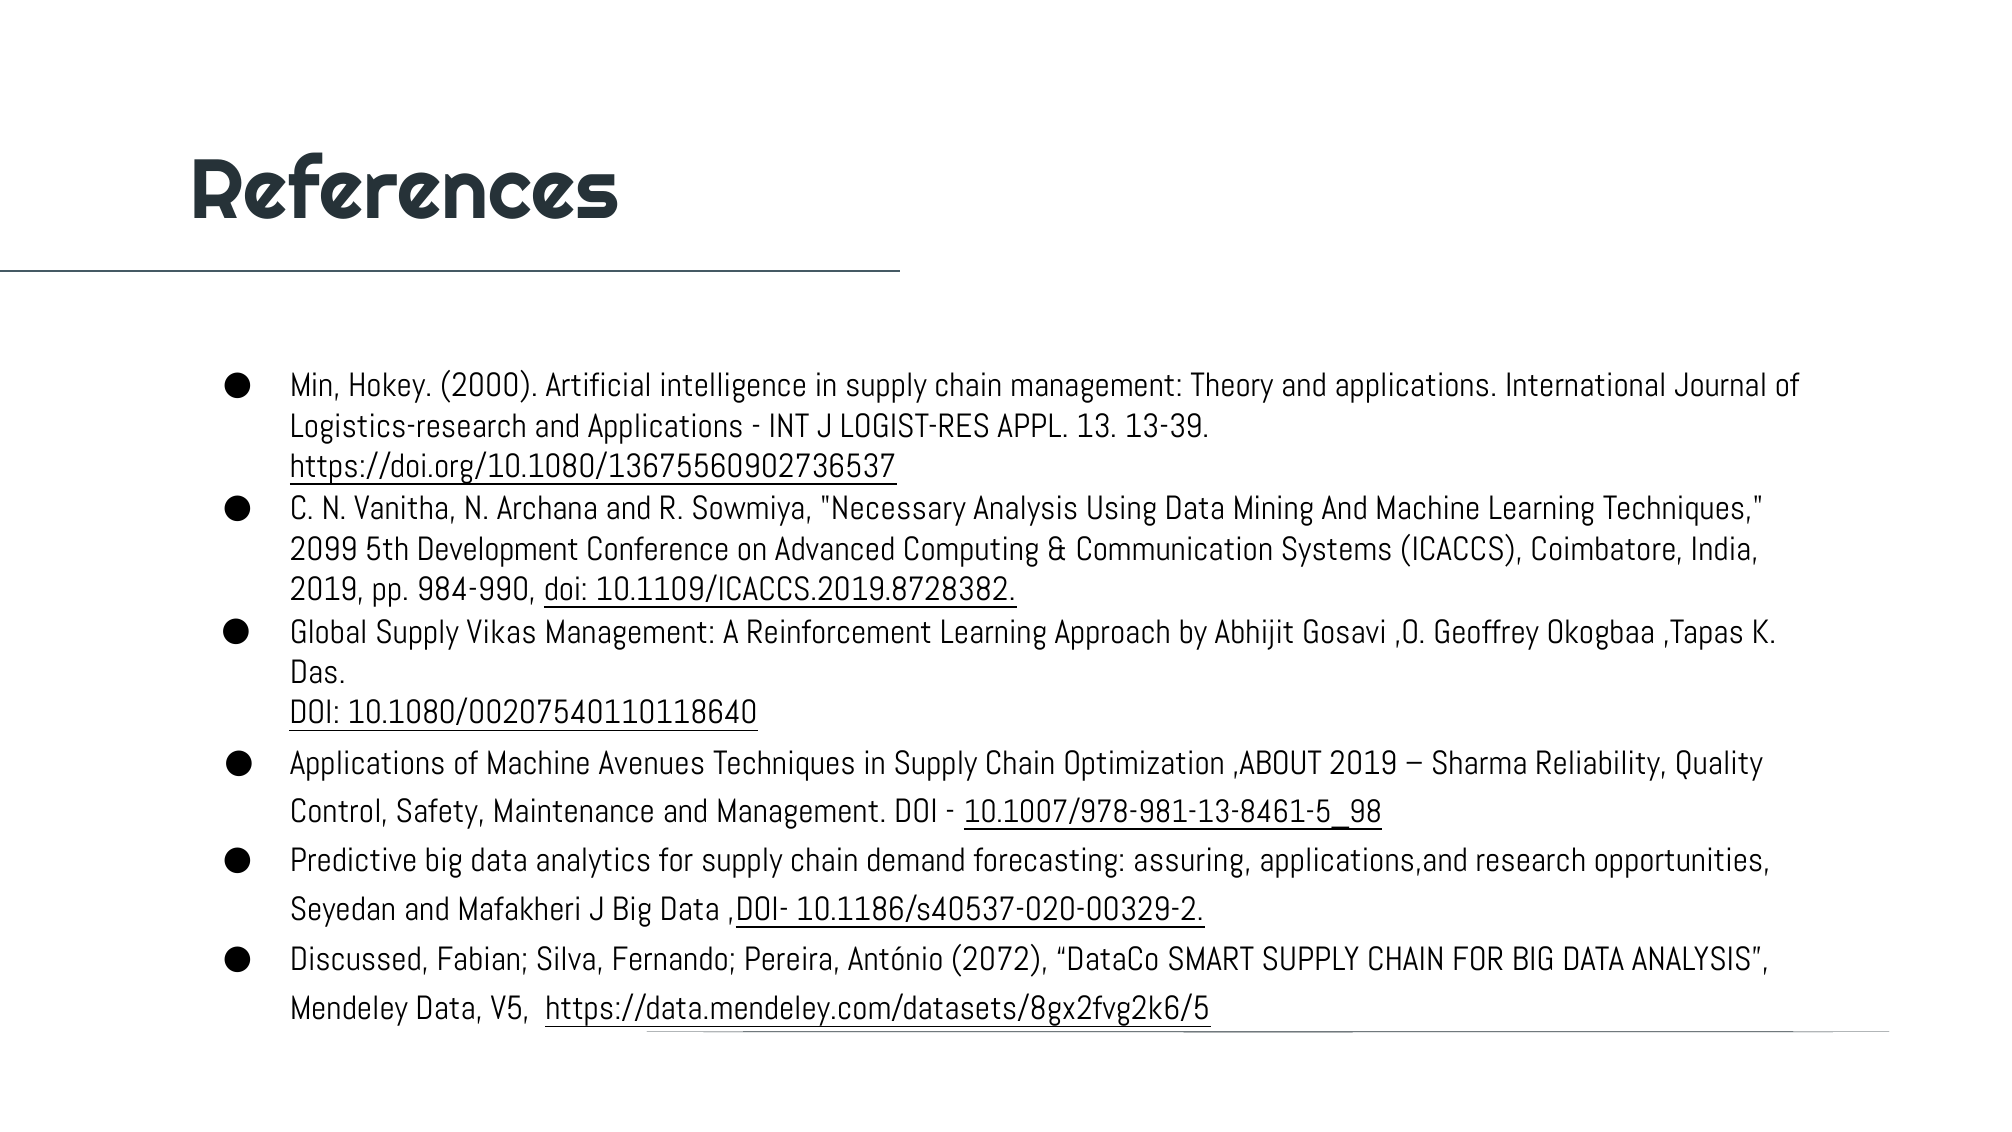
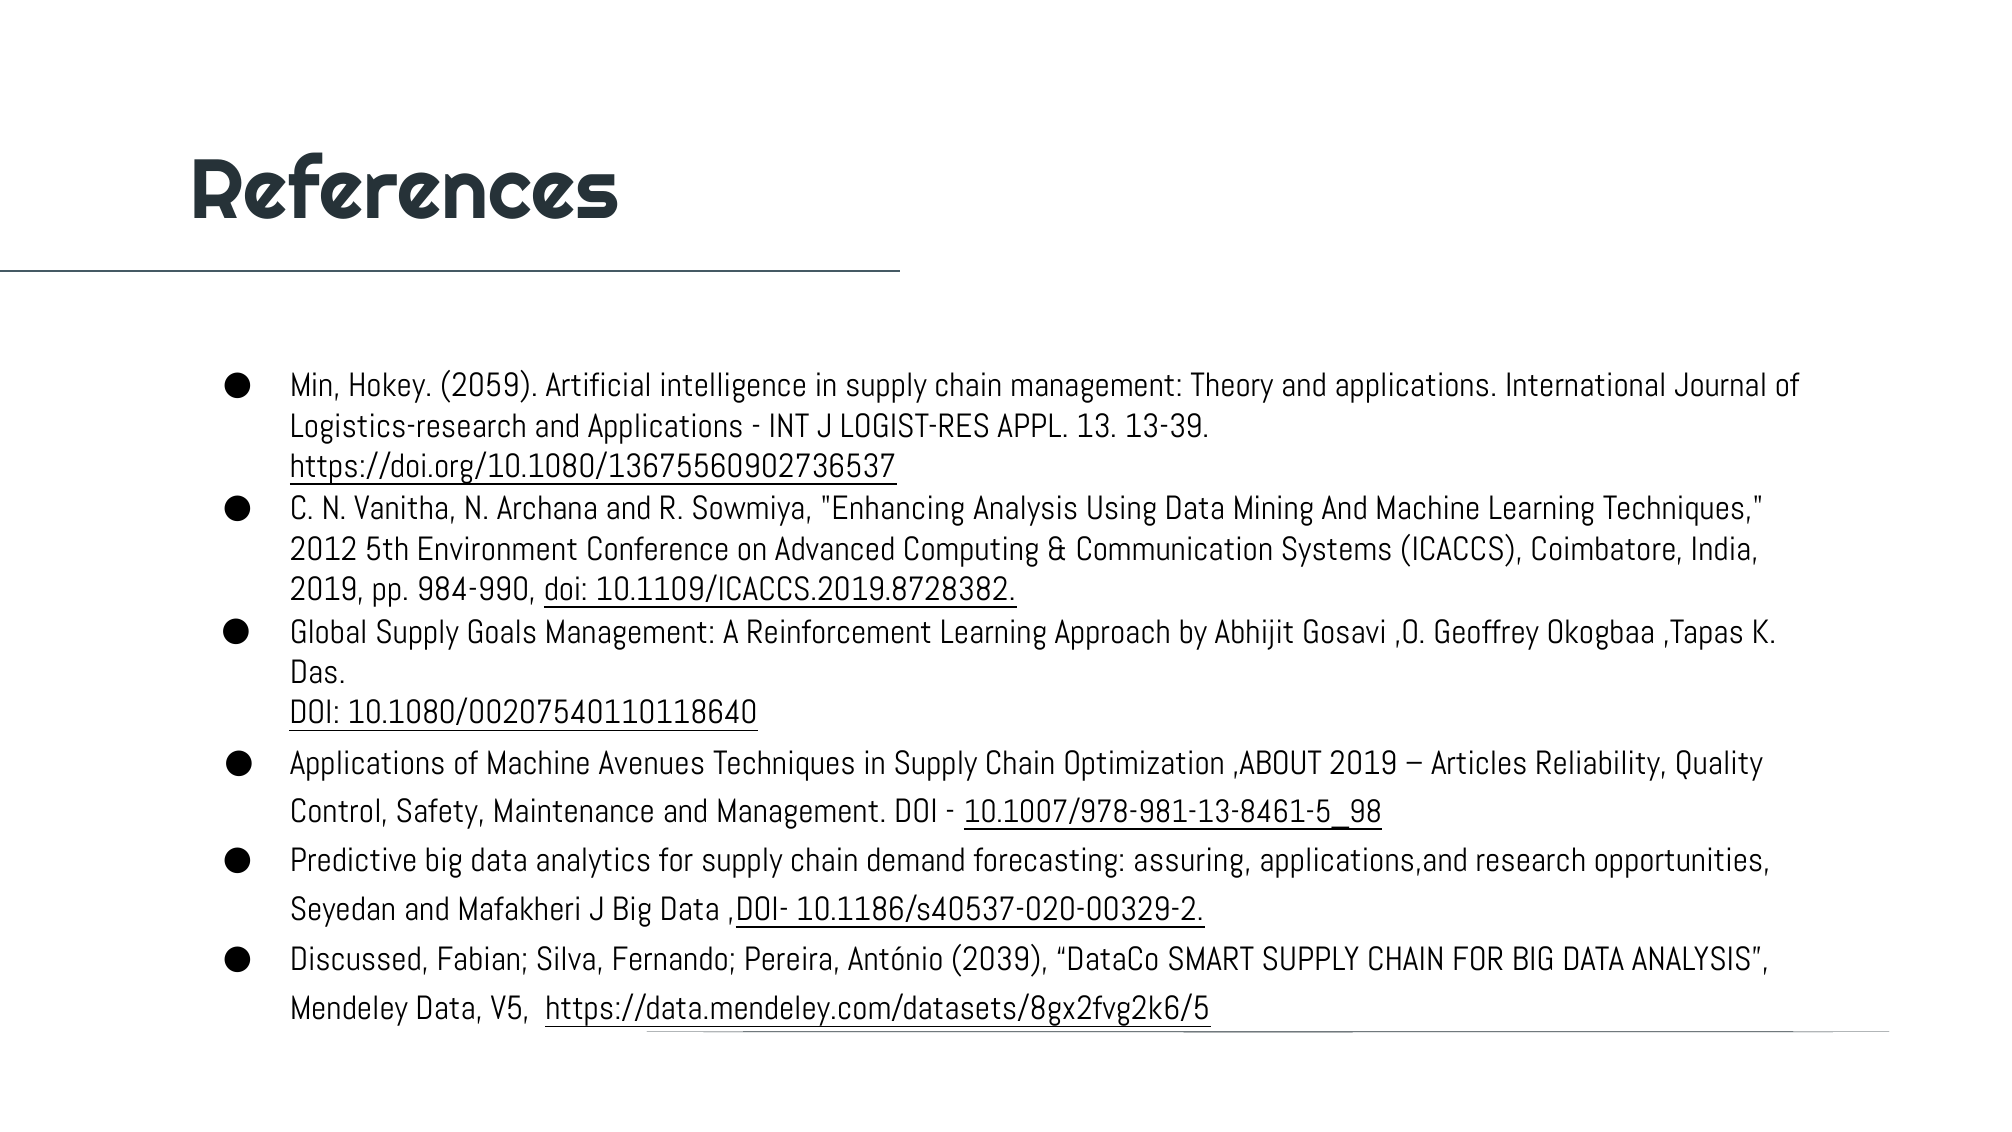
2000: 2000 -> 2059
Necessary: Necessary -> Enhancing
2099: 2099 -> 2012
Development: Development -> Environment
Vikas: Vikas -> Goals
Sharma: Sharma -> Articles
2072: 2072 -> 2039
